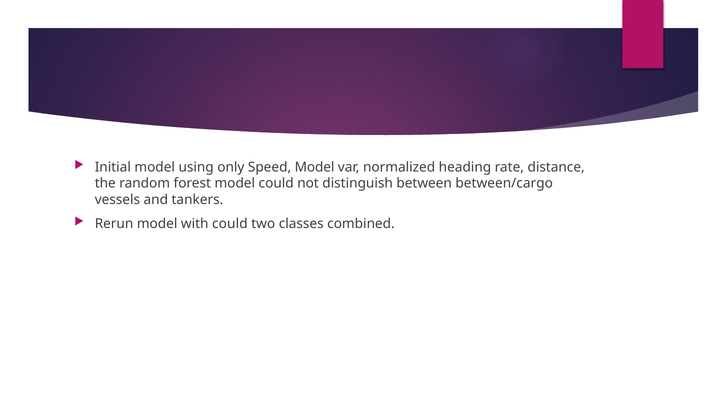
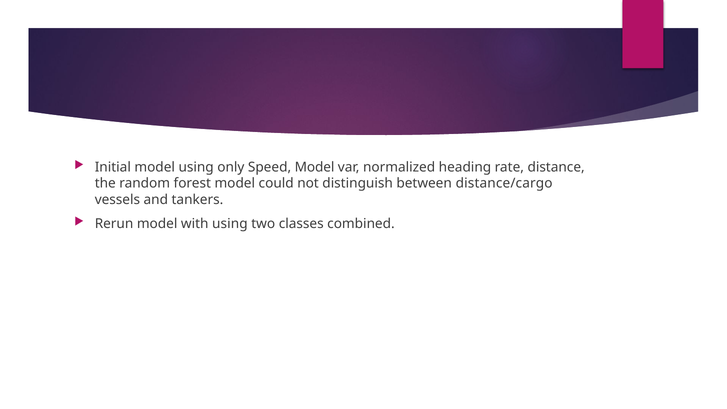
between/cargo: between/cargo -> distance/cargo
with could: could -> using
